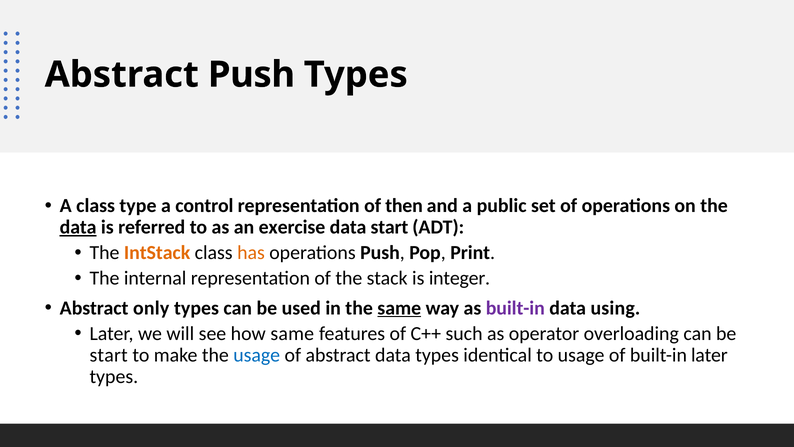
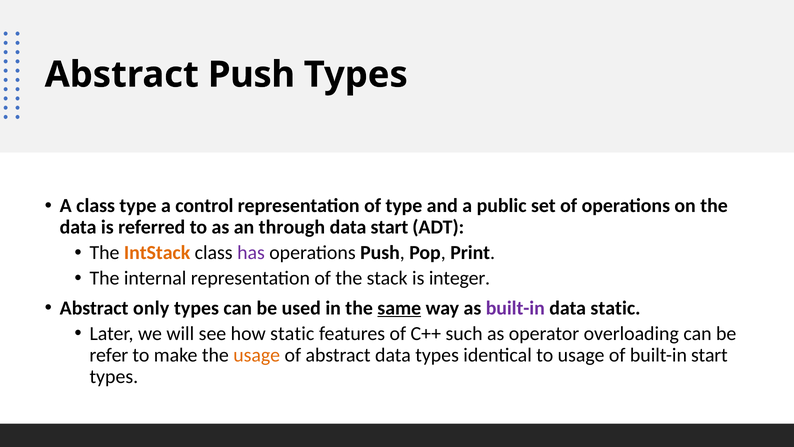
of then: then -> type
data at (78, 227) underline: present -> none
exercise: exercise -> through
has colour: orange -> purple
data using: using -> static
how same: same -> static
start at (109, 355): start -> refer
usage at (257, 355) colour: blue -> orange
built-in later: later -> start
